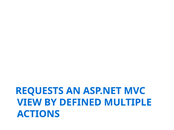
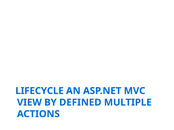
REQUESTS: REQUESTS -> LIFECYCLE
